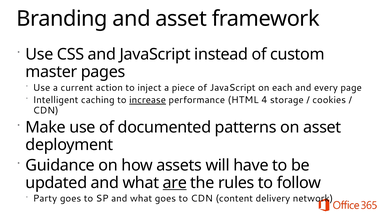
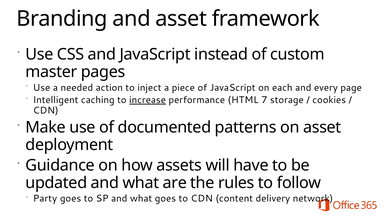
current: current -> needed
4: 4 -> 7
are underline: present -> none
